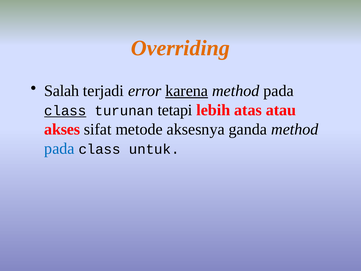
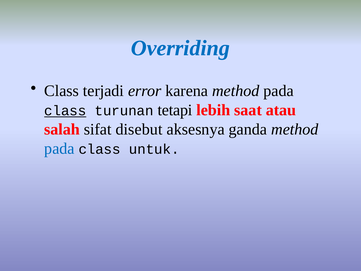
Overriding colour: orange -> blue
Salah at (62, 91): Salah -> Class
karena underline: present -> none
atas: atas -> saat
akses: akses -> salah
metode: metode -> disebut
